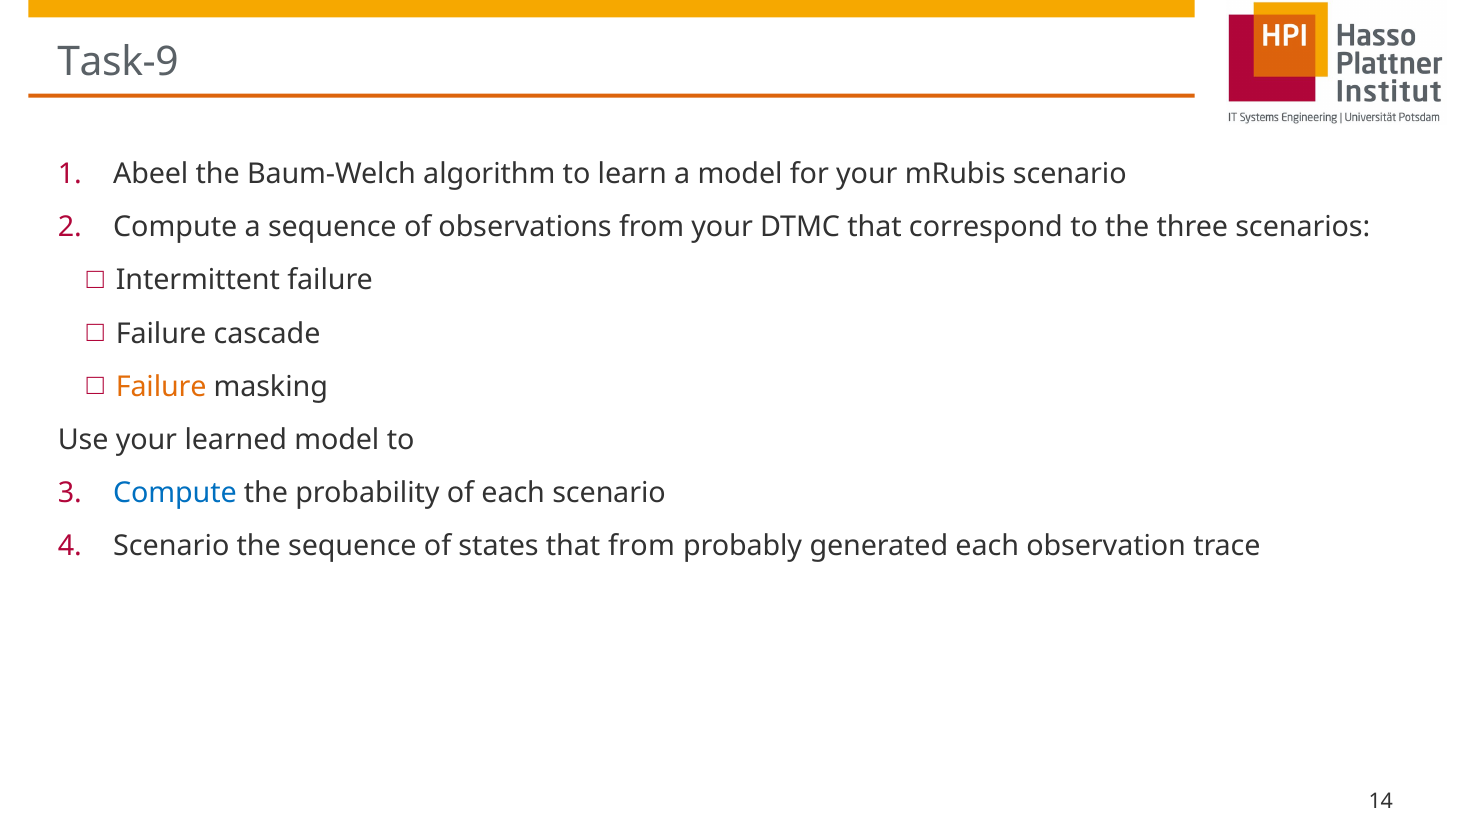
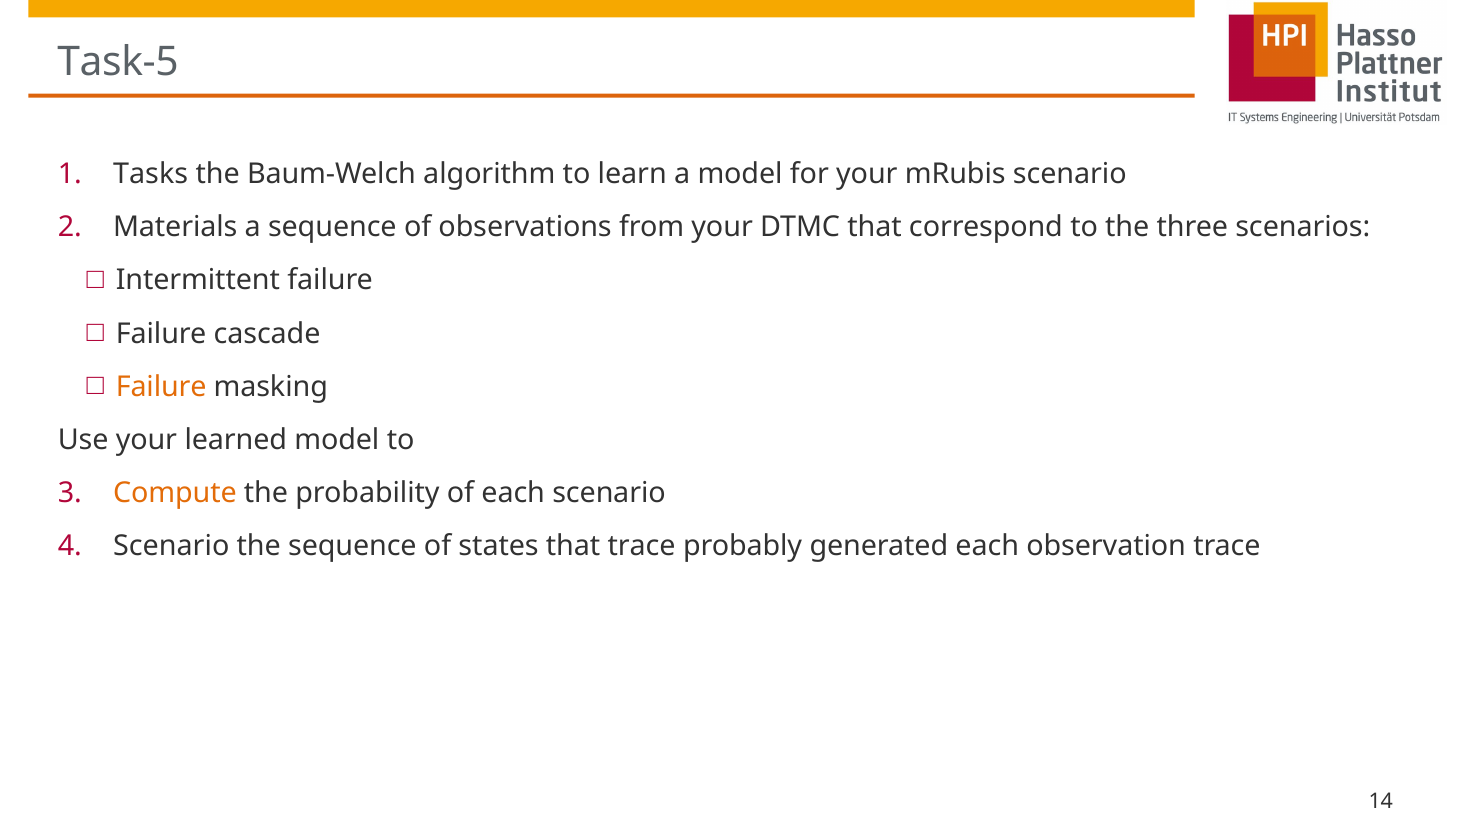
Task-9: Task-9 -> Task-5
Abeel: Abeel -> Tasks
Compute at (175, 227): Compute -> Materials
Compute at (175, 493) colour: blue -> orange
that from: from -> trace
